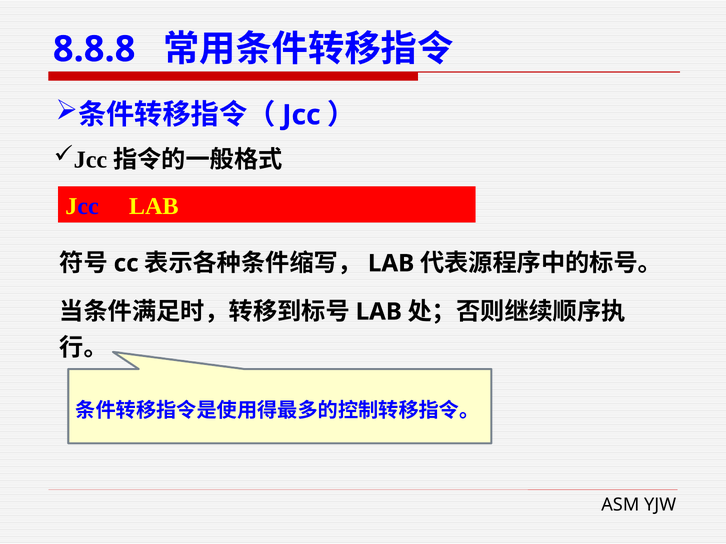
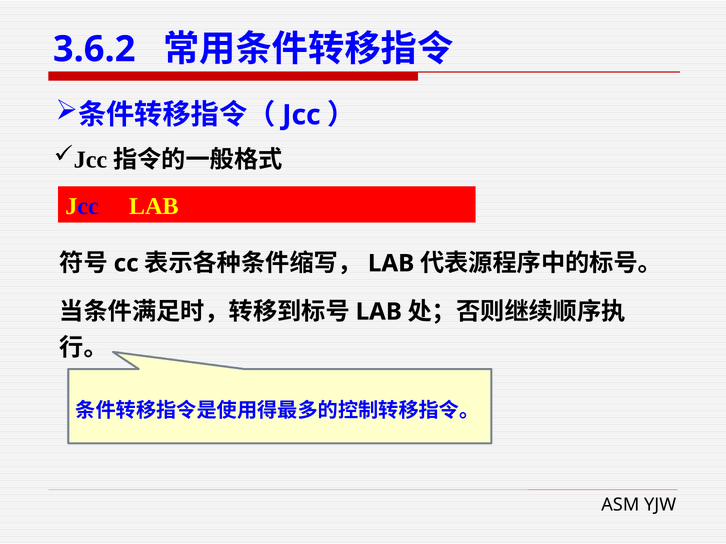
8.8.8: 8.8.8 -> 3.6.2
